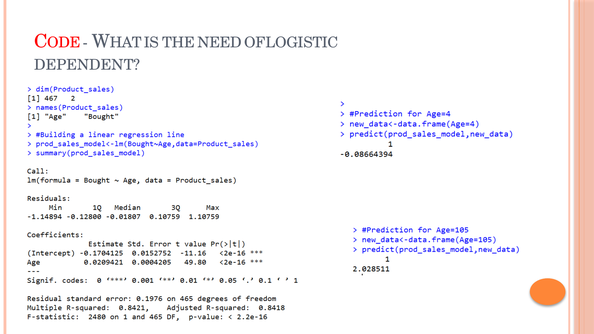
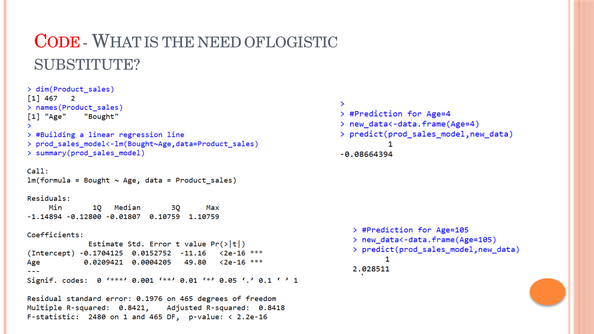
DEPENDENT: DEPENDENT -> SUBSTITUTE
